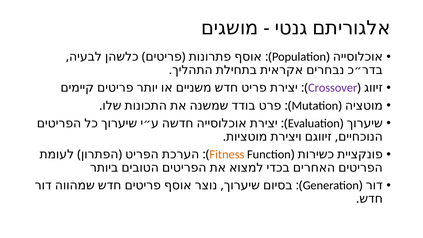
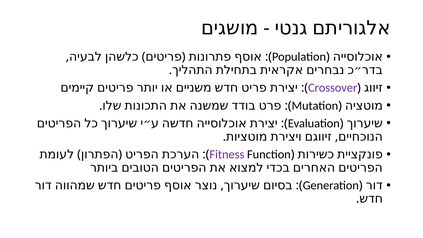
Fitness colour: orange -> purple
